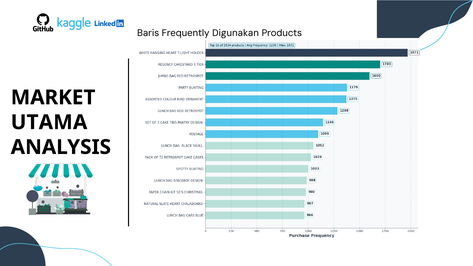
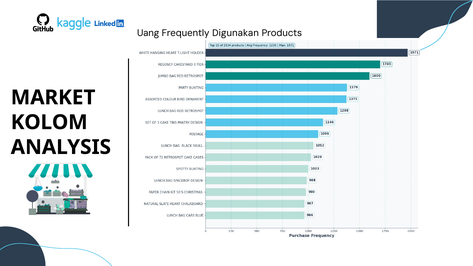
Baris: Baris -> Uang
UTAMA: UTAMA -> KOLOM
